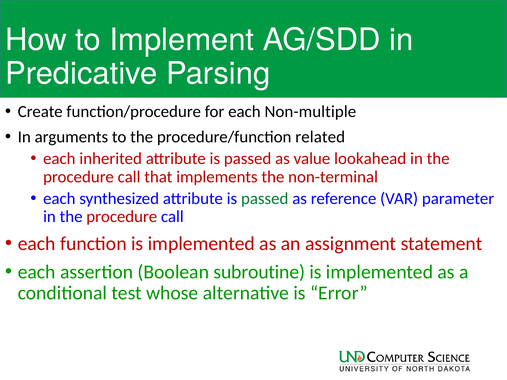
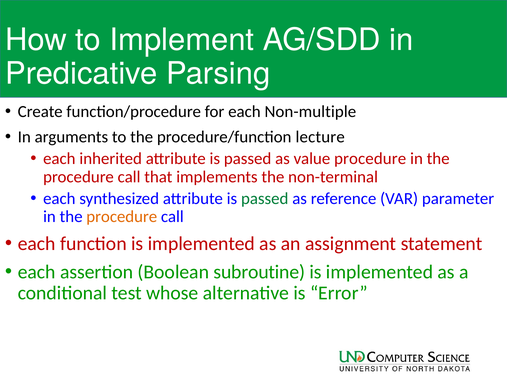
related: related -> lecture
value lookahead: lookahead -> procedure
procedure at (122, 217) colour: red -> orange
